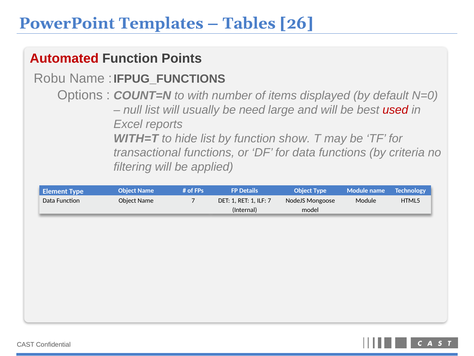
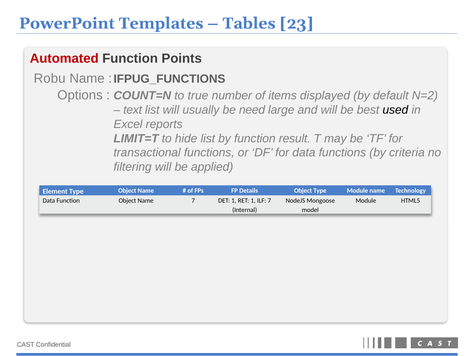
26: 26 -> 23
with: with -> true
N=0: N=0 -> N=2
null: null -> text
used colour: red -> black
WITH=T: WITH=T -> LIMIT=T
show: show -> result
